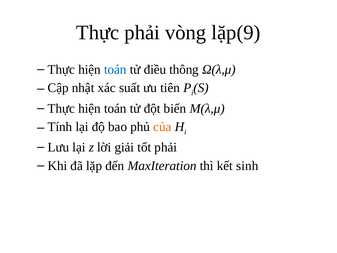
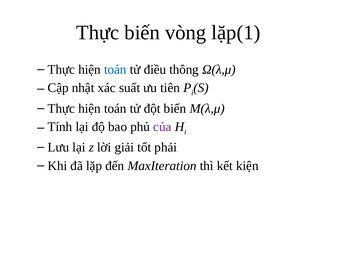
Thực phải: phải -> biến
lặp(9: lặp(9 -> lặp(1
của colour: orange -> purple
sinh: sinh -> kiện
